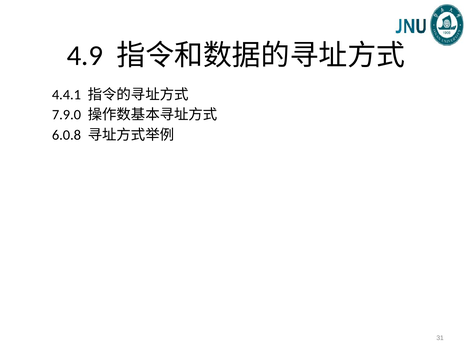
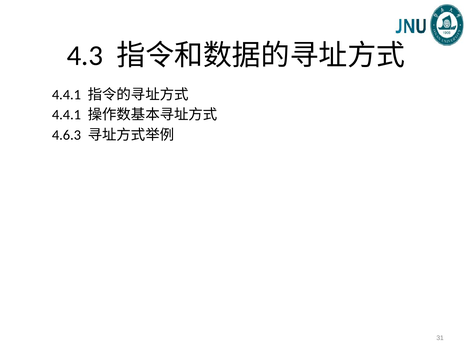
4.9: 4.9 -> 4.3
7.9.0 at (66, 115): 7.9.0 -> 4.4.1
6.0.8: 6.0.8 -> 4.6.3
